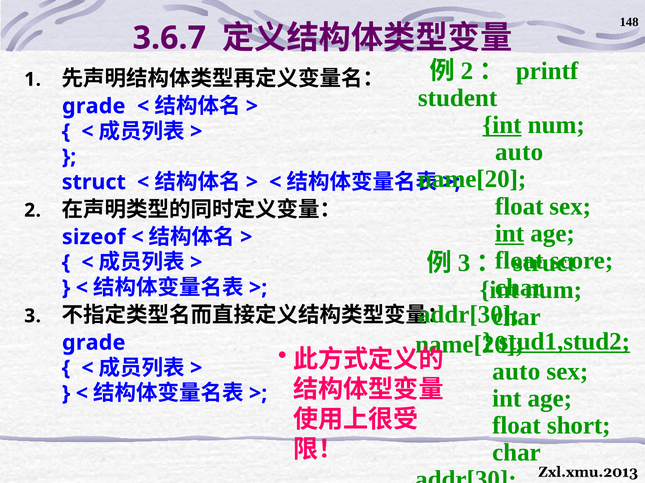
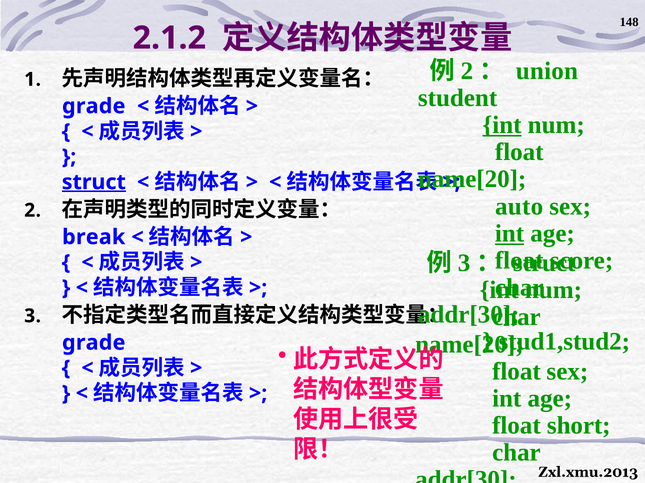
3.6.7: 3.6.7 -> 2.1.2
printf: printf -> union
auto at (519, 152): auto -> float
struct at (94, 182) underline: none -> present
float at (519, 207): float -> auto
sizeof: sizeof -> break
stud1,stud2 at (564, 342) underline: present -> none
auto at (516, 372): auto -> float
